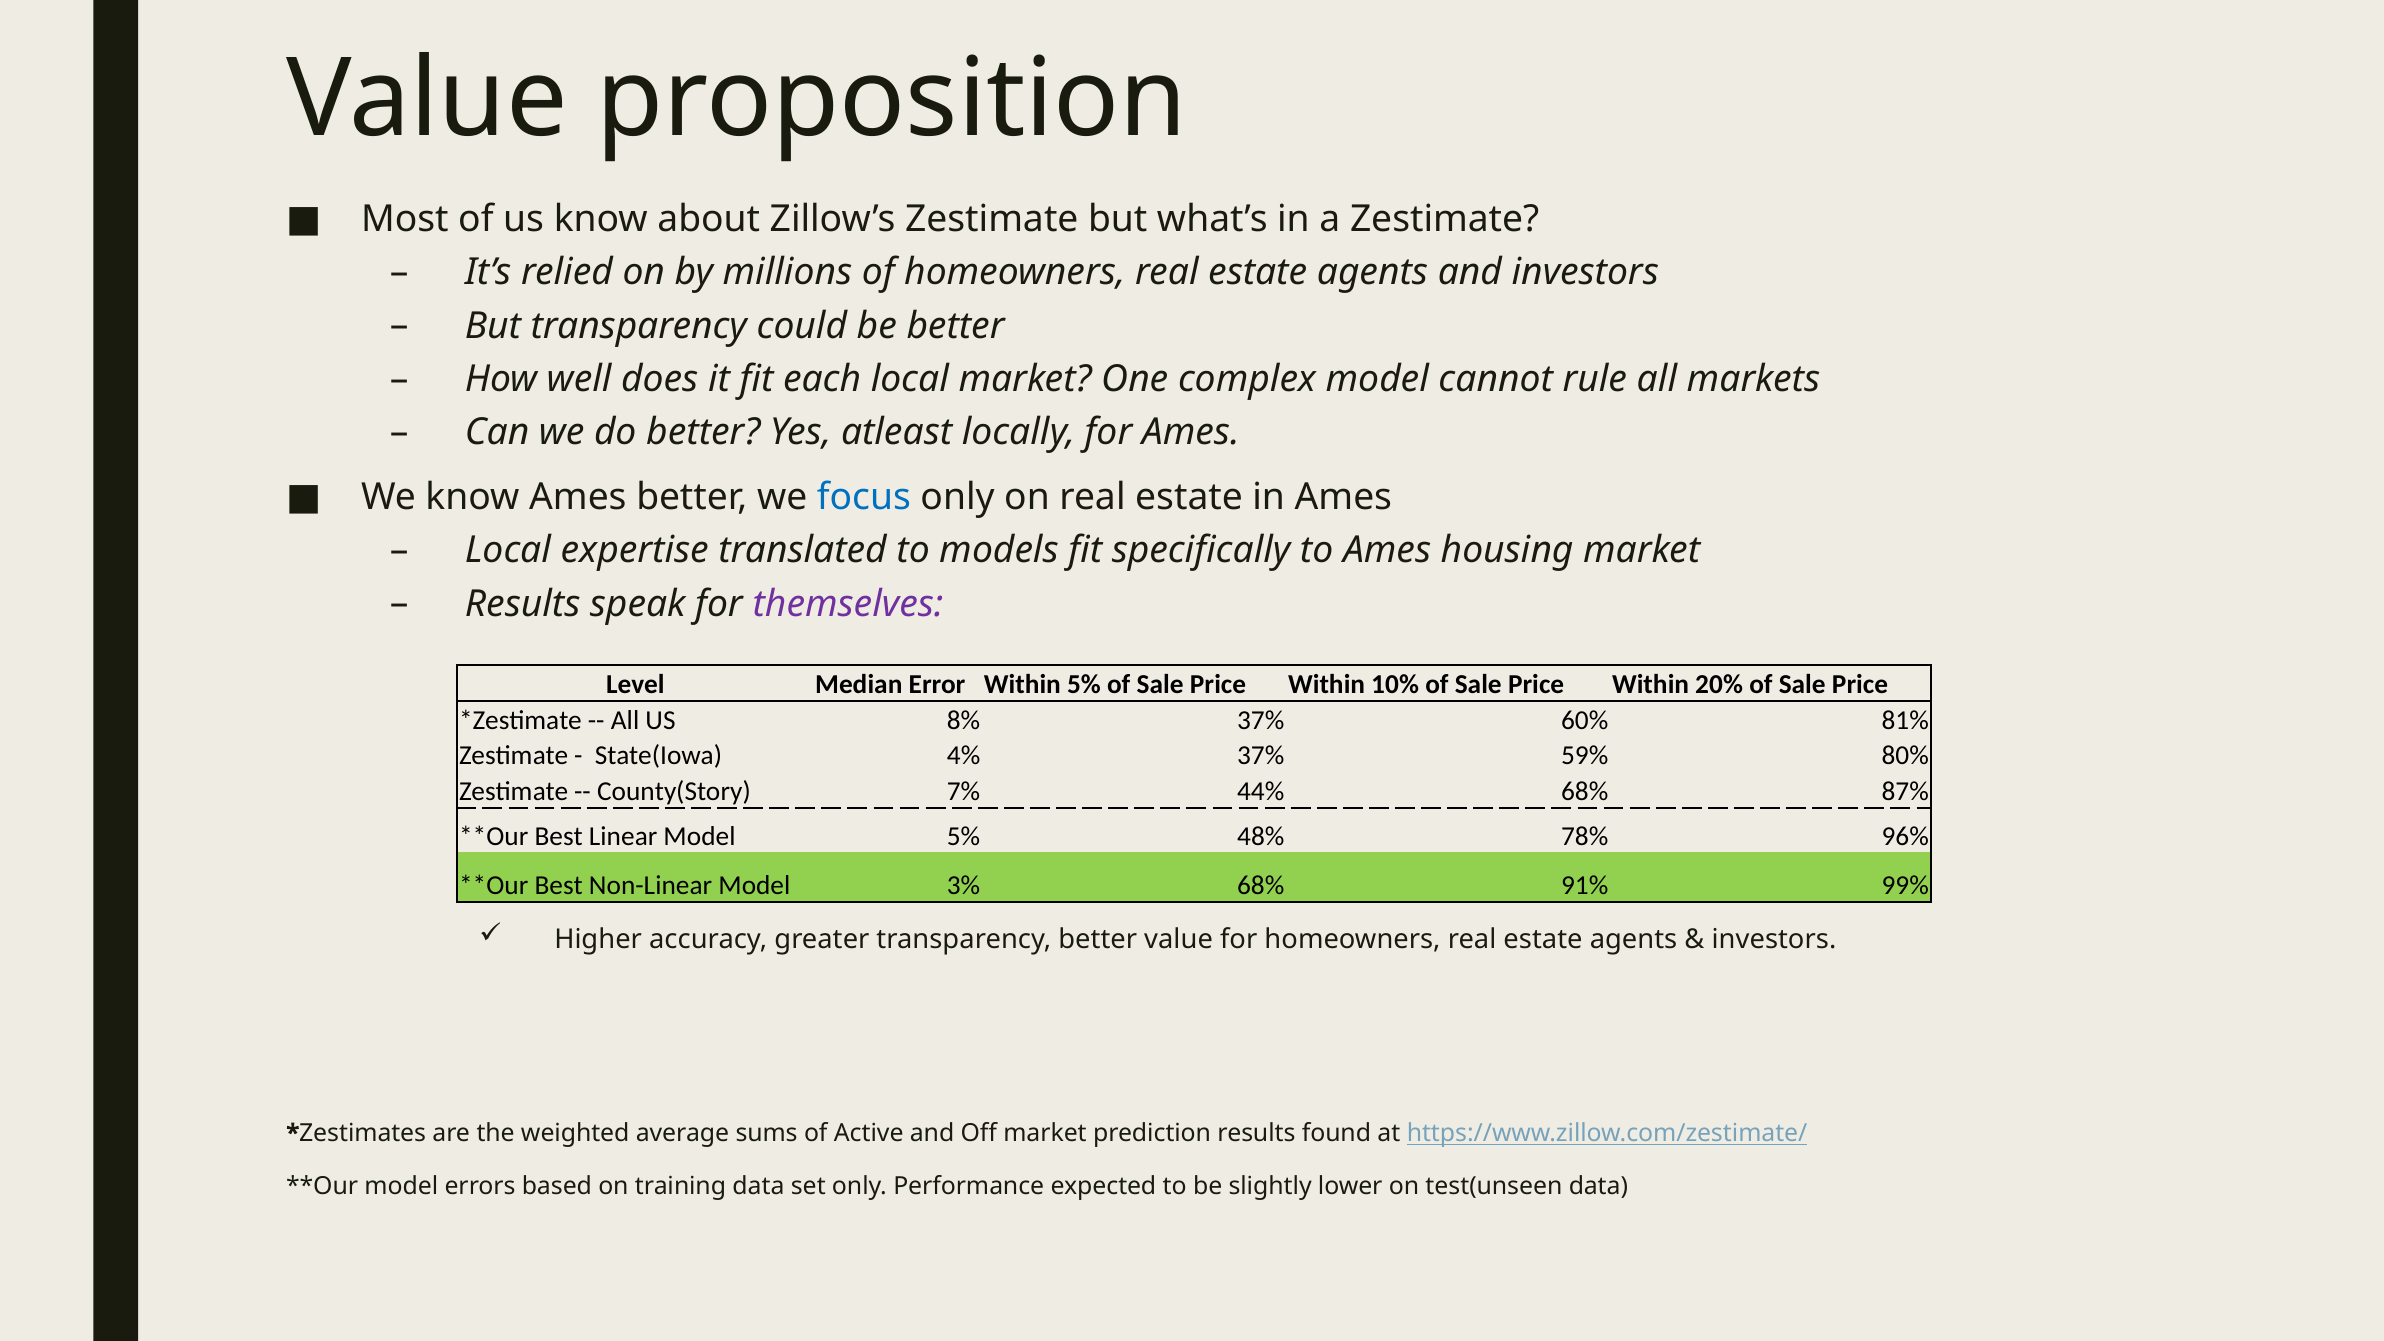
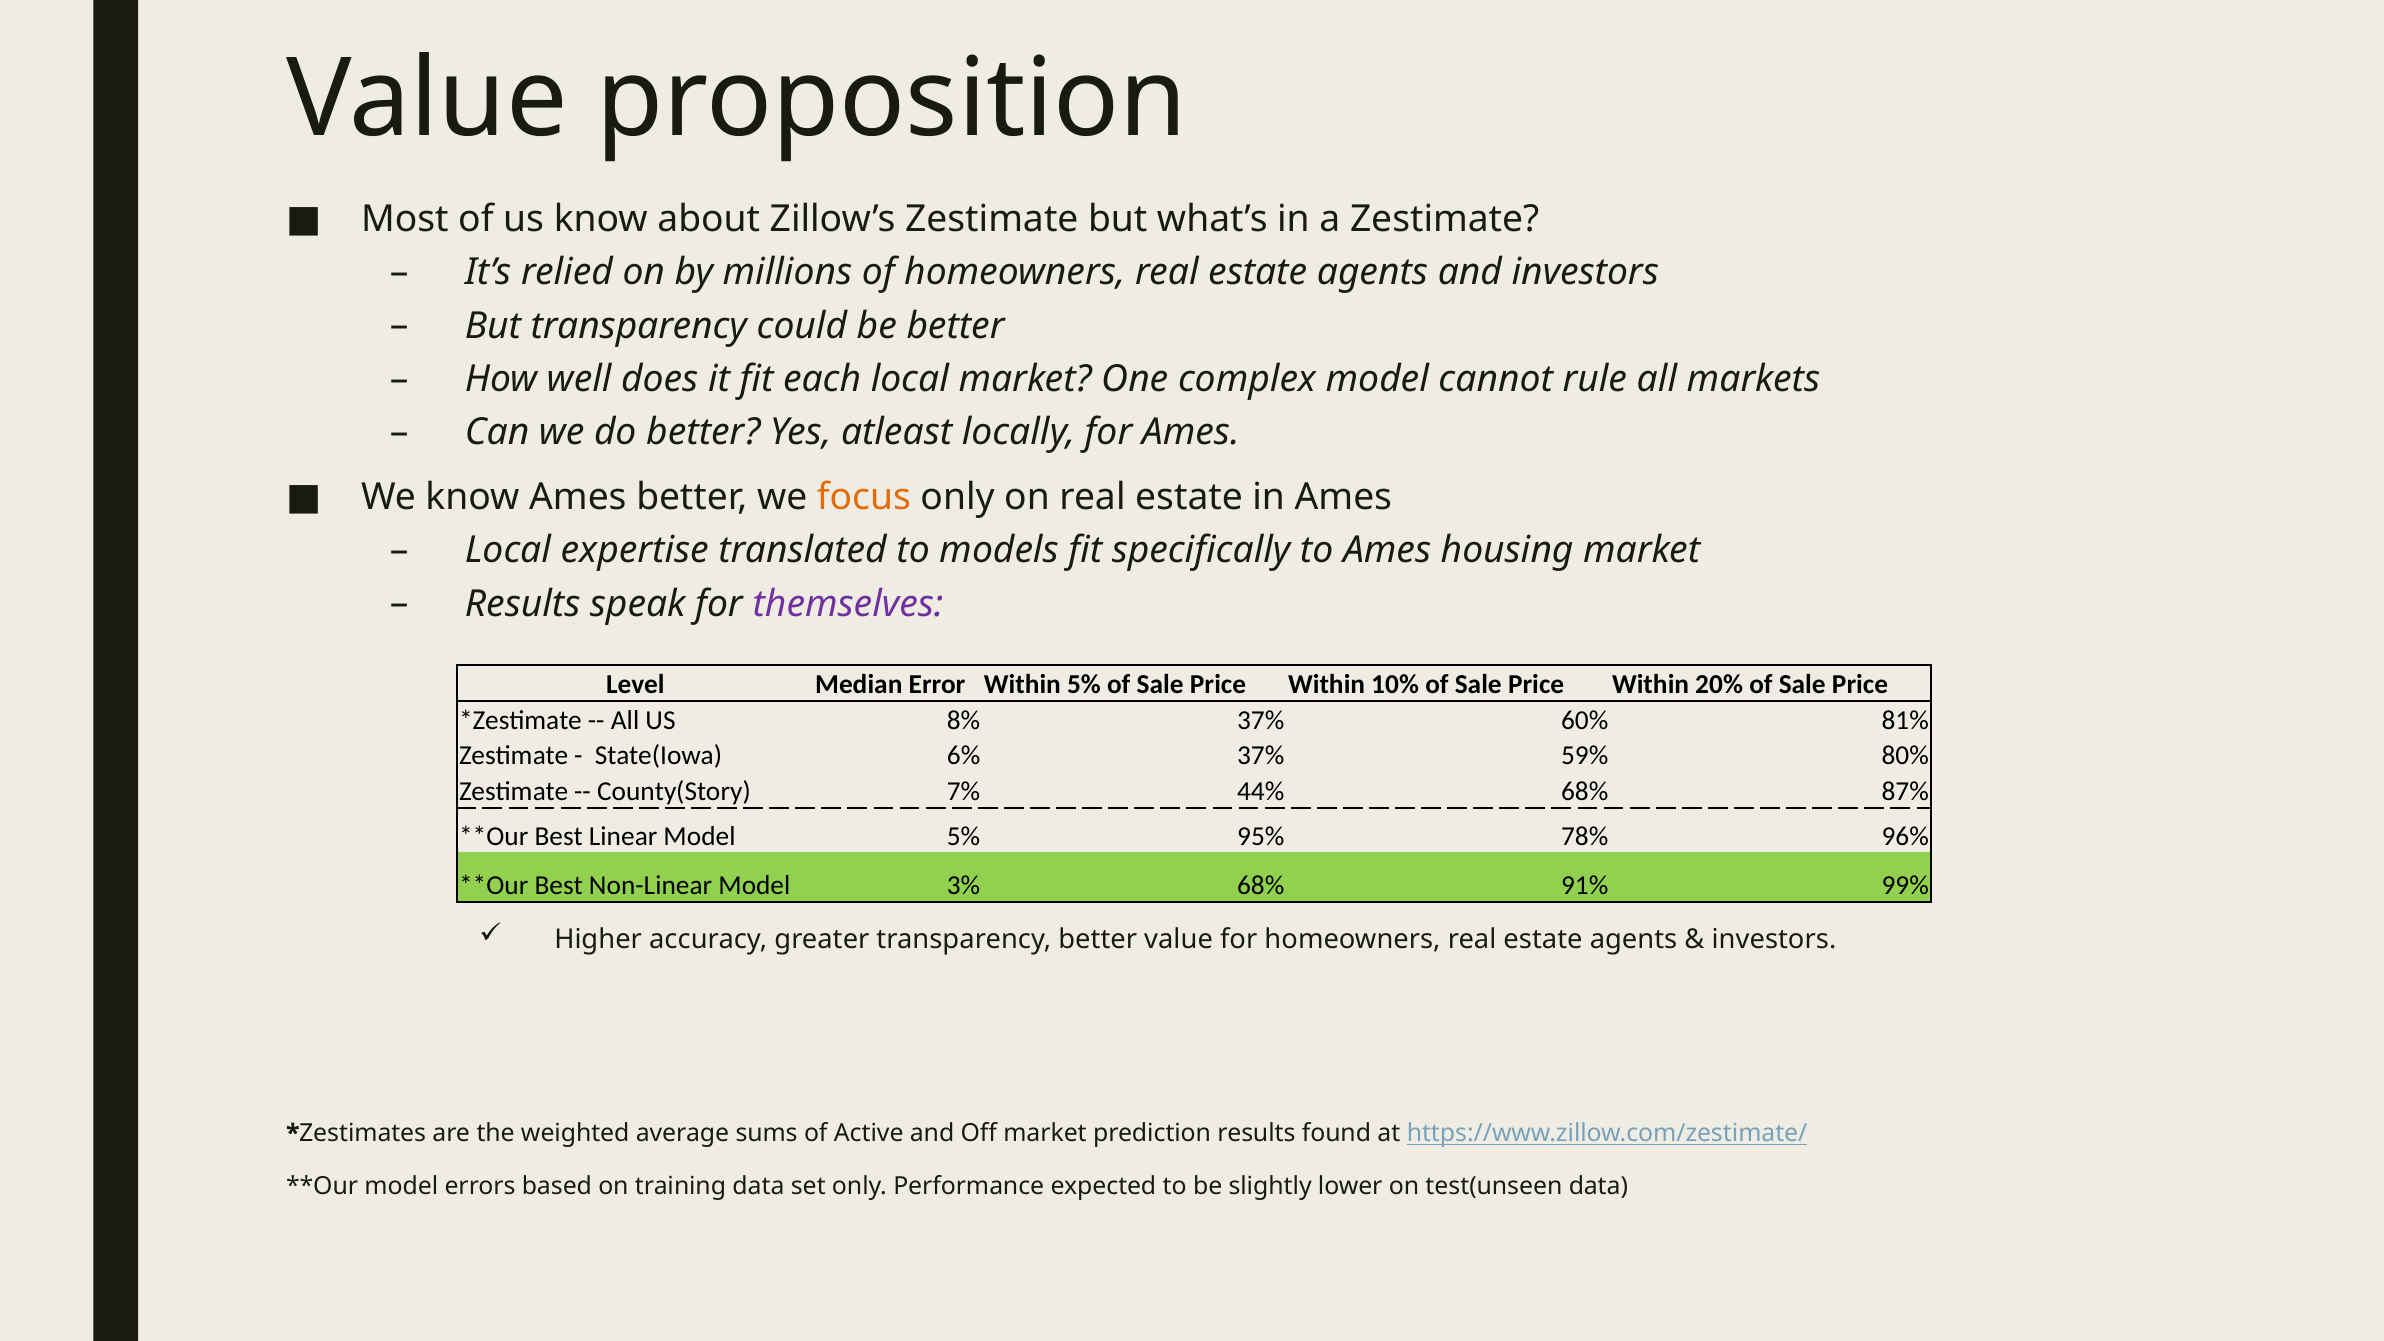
focus colour: blue -> orange
4%: 4% -> 6%
48%: 48% -> 95%
